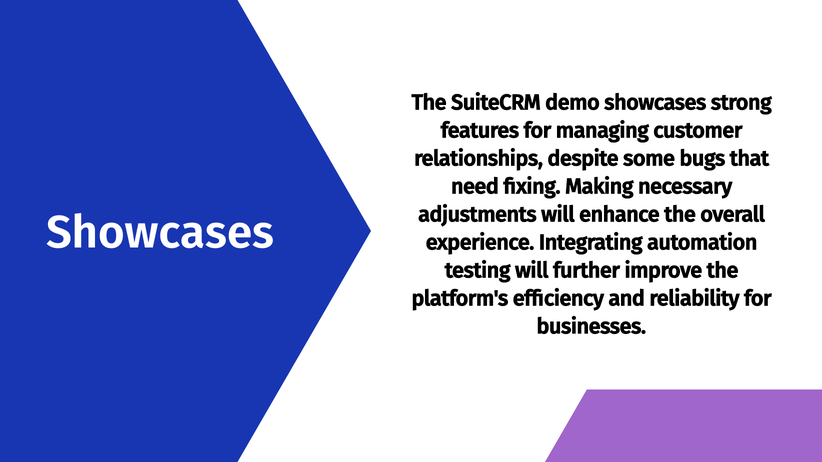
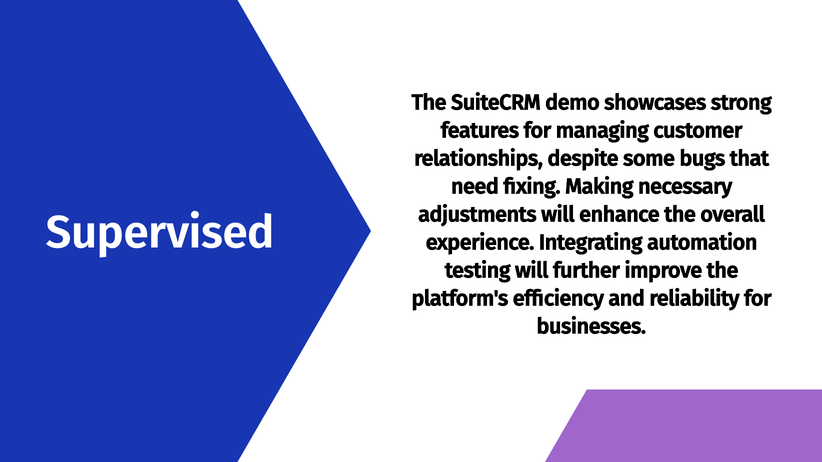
Showcases at (160, 233): Showcases -> Supervised
